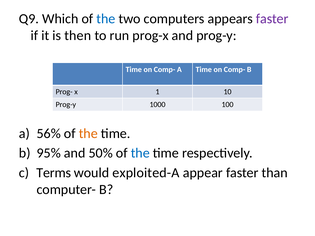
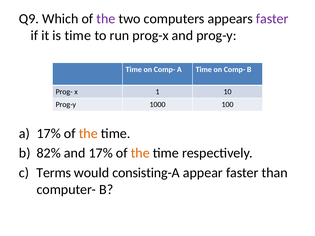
the at (106, 19) colour: blue -> purple
is then: then -> time
a 56%: 56% -> 17%
95%: 95% -> 82%
and 50%: 50% -> 17%
the at (140, 153) colour: blue -> orange
exploited-A: exploited-A -> consisting-A
